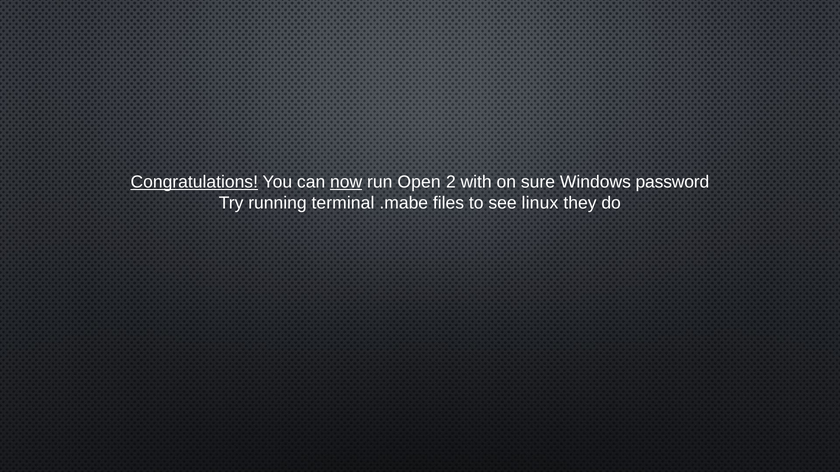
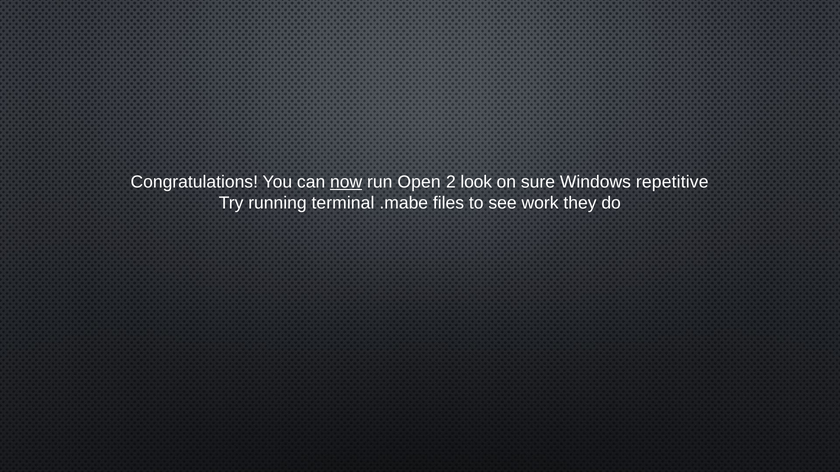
Congratulations underline: present -> none
with: with -> look
password: password -> repetitive
linux: linux -> work
